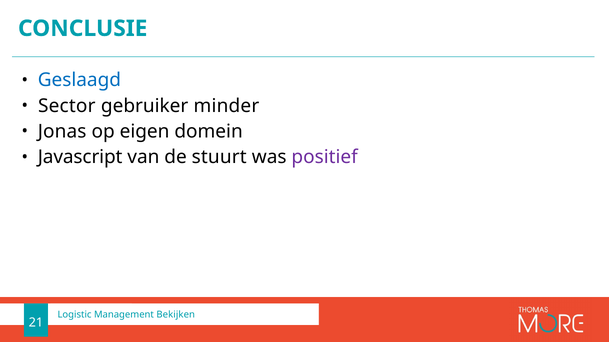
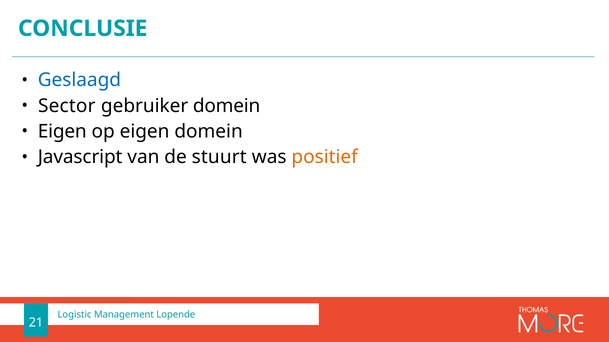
gebruiker minder: minder -> domein
Jonas at (62, 132): Jonas -> Eigen
positief colour: purple -> orange
Bekijken: Bekijken -> Lopende
